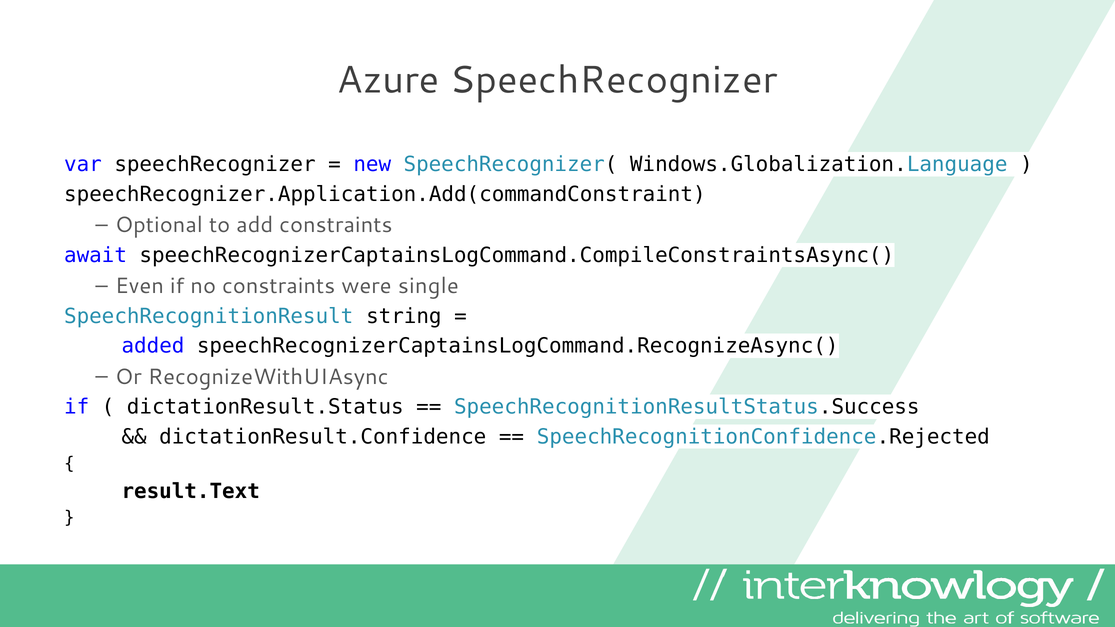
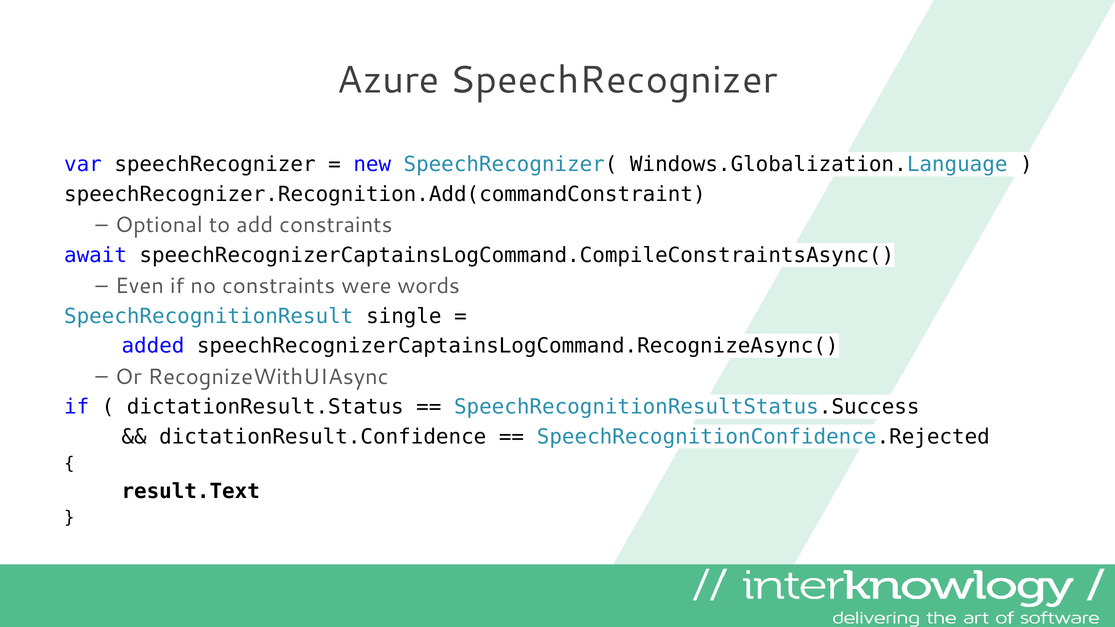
speechRecognizer.Application.Add(commandConstraint: speechRecognizer.Application.Add(commandConstraint -> speechRecognizer.Recognition.Add(commandConstraint
single: single -> words
string: string -> single
